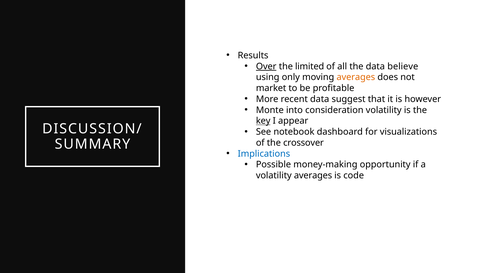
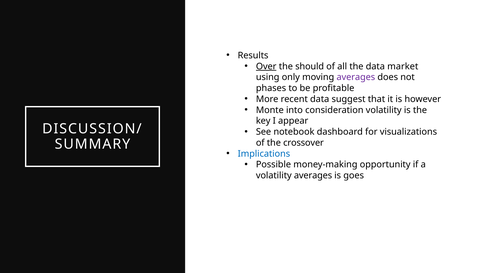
limited: limited -> should
believe: believe -> market
averages at (356, 77) colour: orange -> purple
market: market -> phases
key underline: present -> none
code: code -> goes
